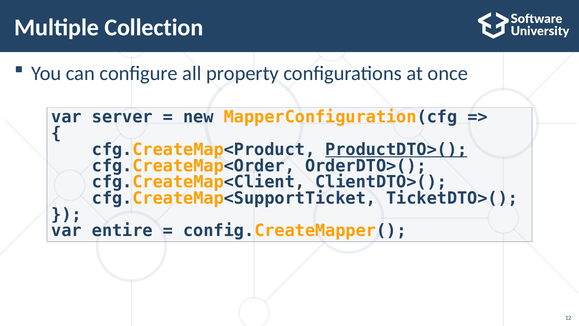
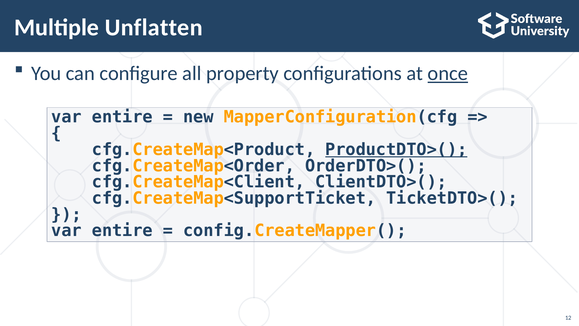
Collection: Collection -> Unflatten
once underline: none -> present
server at (122, 117): server -> entire
